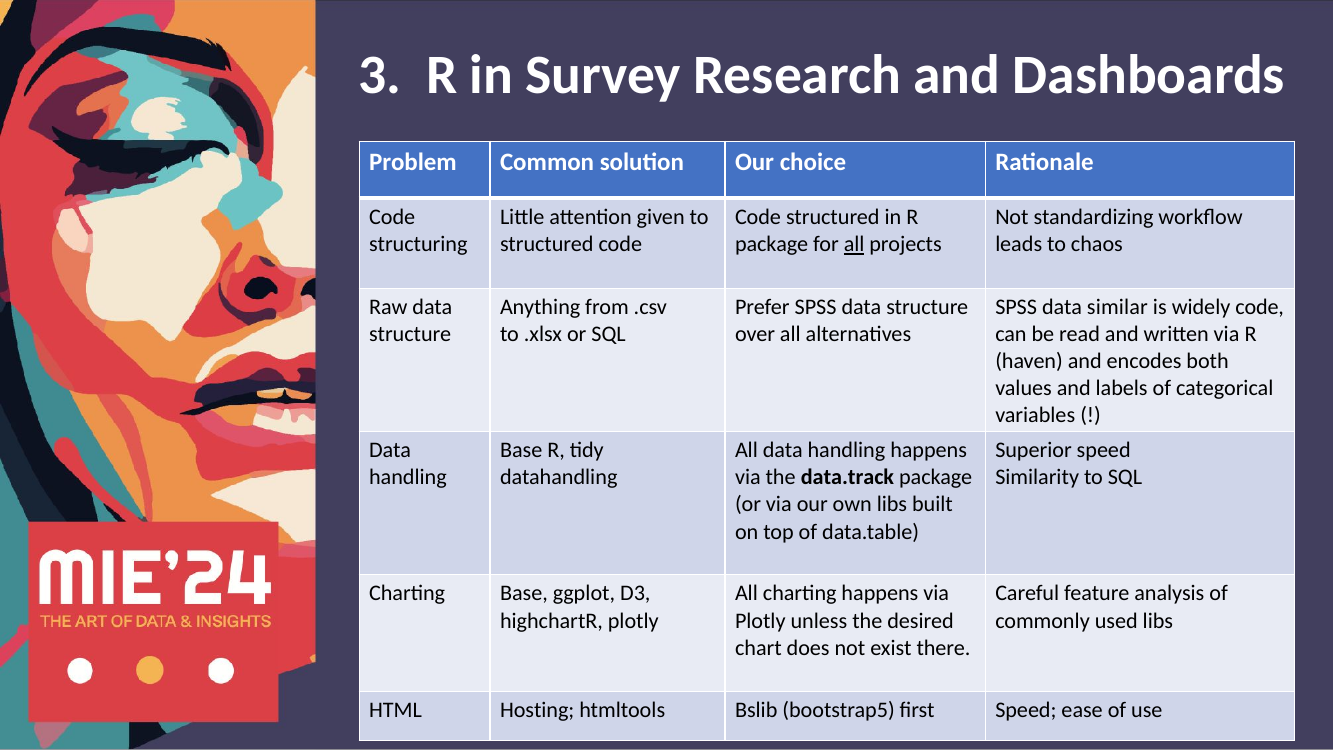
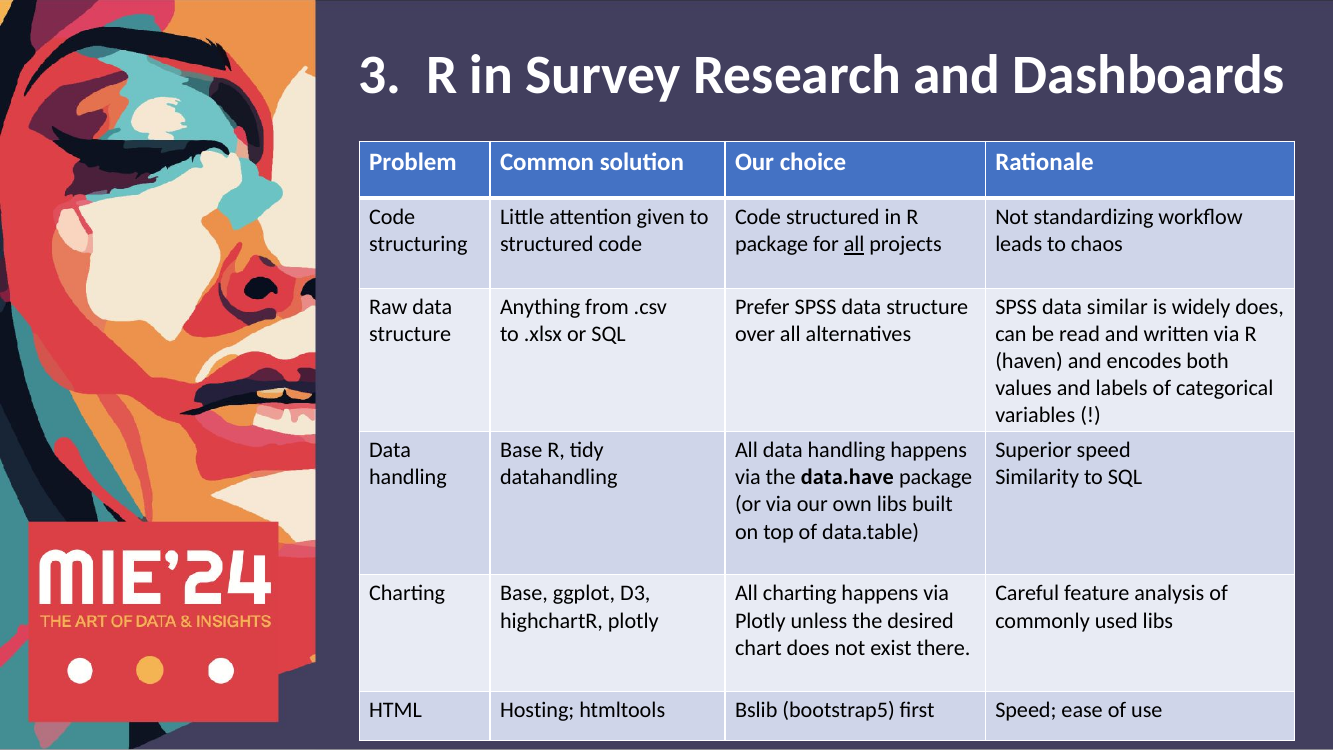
widely code: code -> does
data.track: data.track -> data.have
